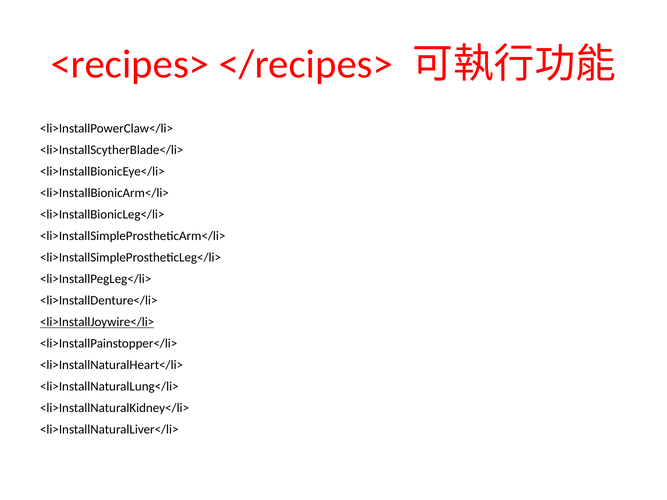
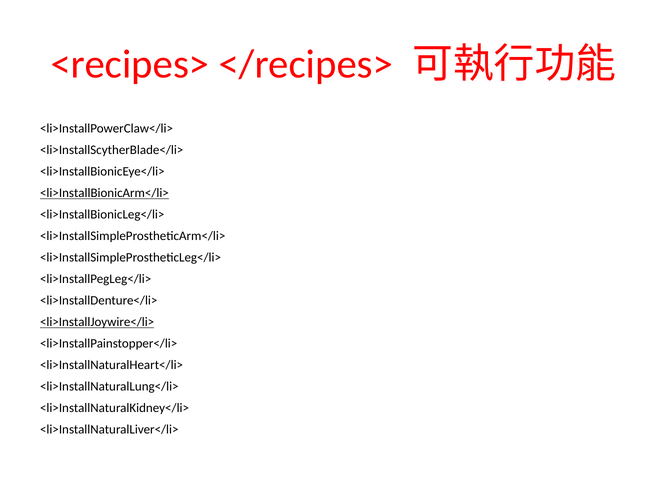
<li>InstallBionicArm</li> underline: none -> present
